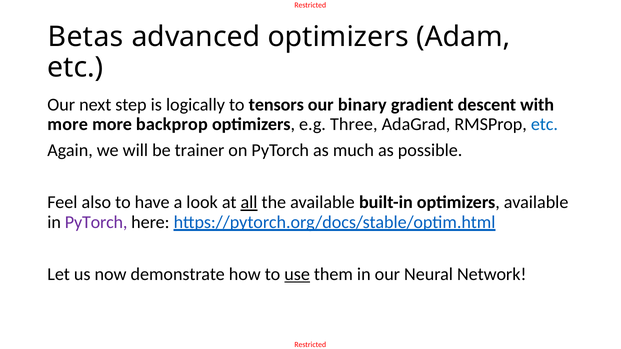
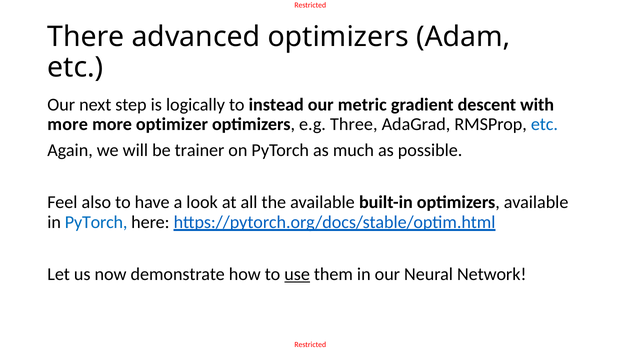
Betas: Betas -> There
tensors: tensors -> instead
binary: binary -> metric
backprop: backprop -> optimizer
all underline: present -> none
PyTorch at (96, 223) colour: purple -> blue
